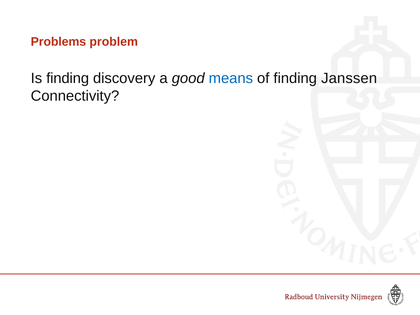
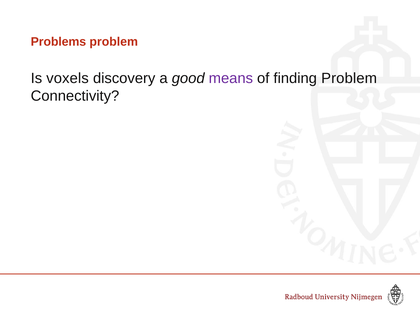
Is finding: finding -> voxels
means colour: blue -> purple
finding Janssen: Janssen -> Problem
